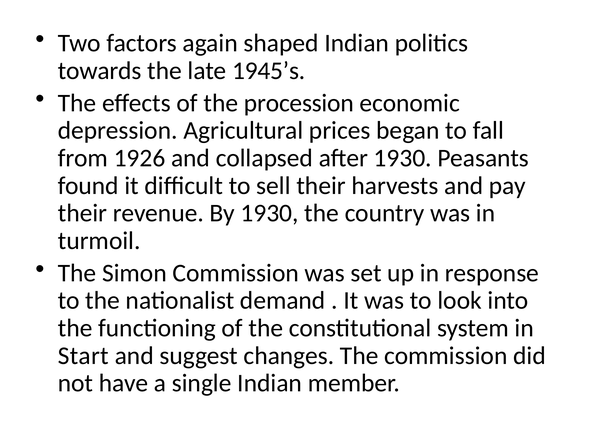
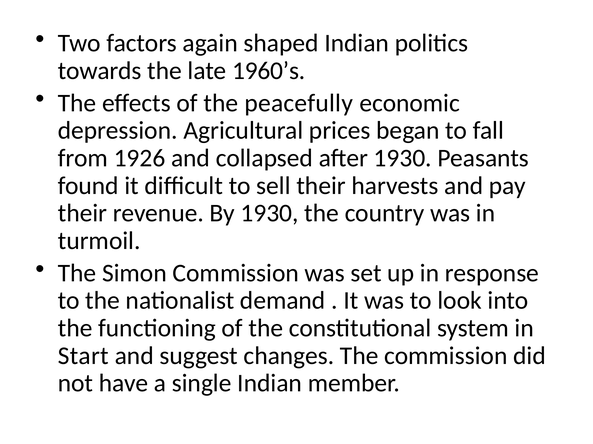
1945’s: 1945’s -> 1960’s
procession: procession -> peacefully
